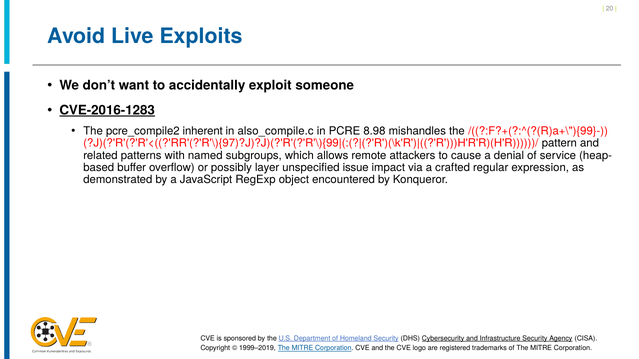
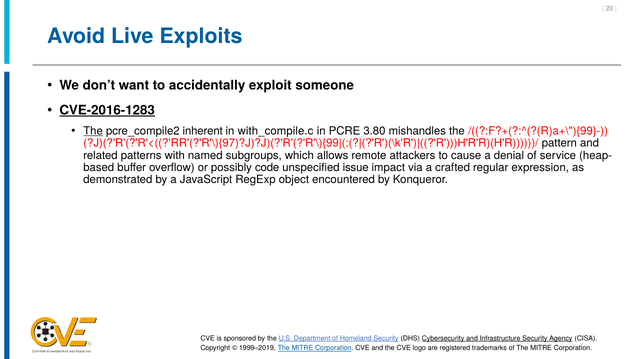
The at (93, 131) underline: none -> present
also_compile.c: also_compile.c -> with_compile.c
8.98: 8.98 -> 3.80
layer: layer -> code
